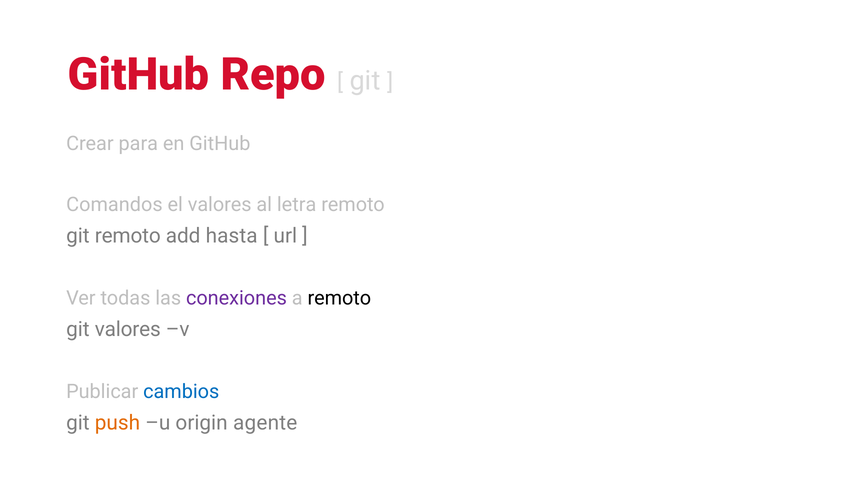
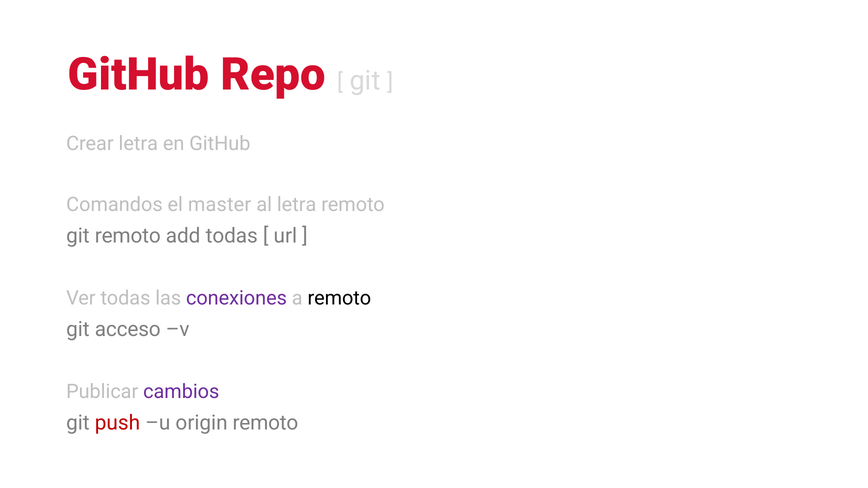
Crear para: para -> letra
el valores: valores -> master
add hasta: hasta -> todas
git valores: valores -> acceso
cambios colour: blue -> purple
push colour: orange -> red
origin agente: agente -> remoto
